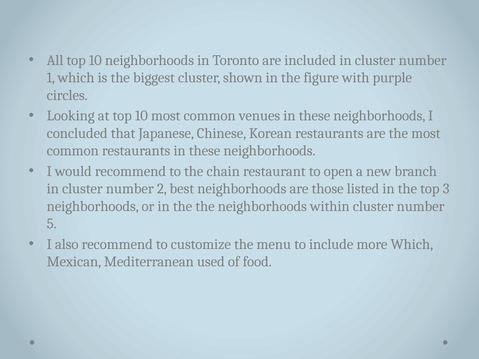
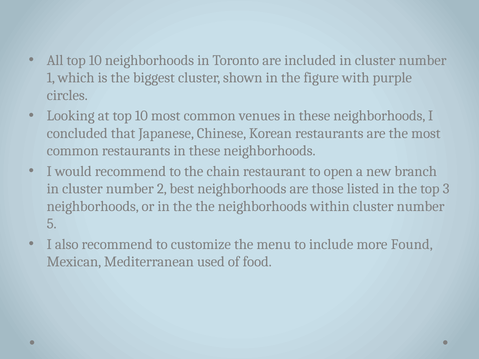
more Which: Which -> Found
